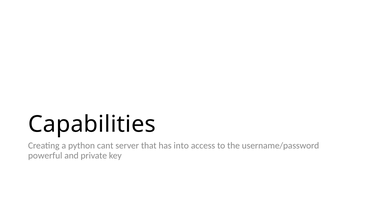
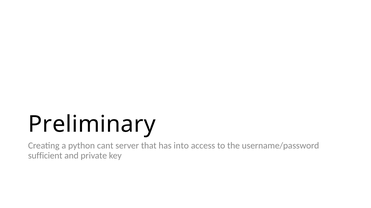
Capabilities: Capabilities -> Preliminary
powerful: powerful -> sufficient
